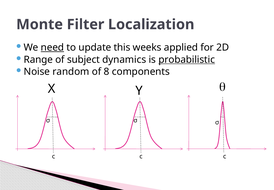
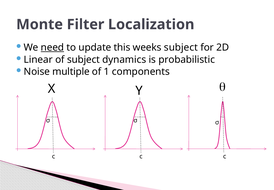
weeks applied: applied -> subject
Range: Range -> Linear
probabilistic underline: present -> none
random: random -> multiple
8: 8 -> 1
